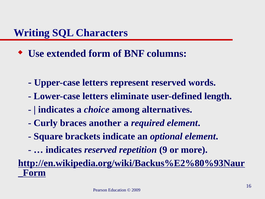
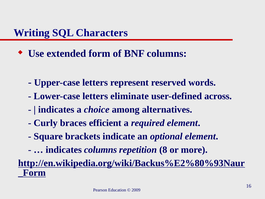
length: length -> across
another: another -> efficient
indicates reserved: reserved -> columns
9: 9 -> 8
